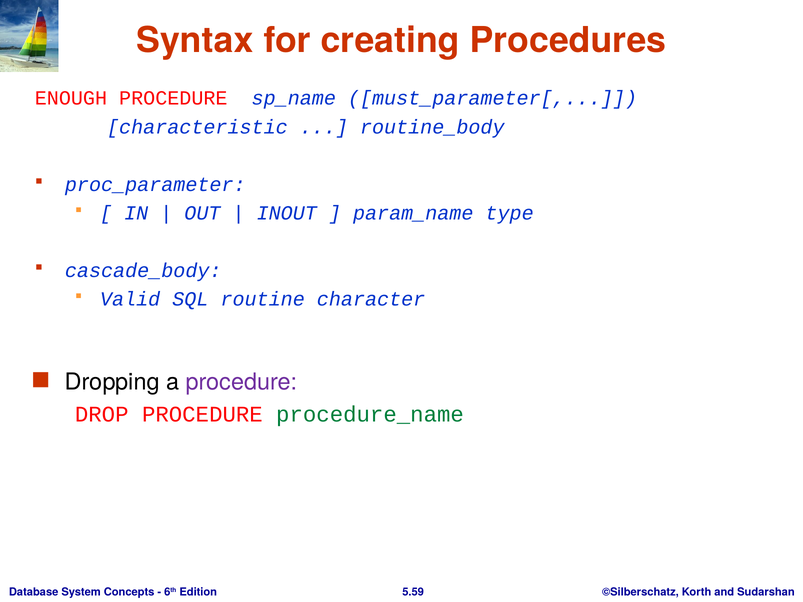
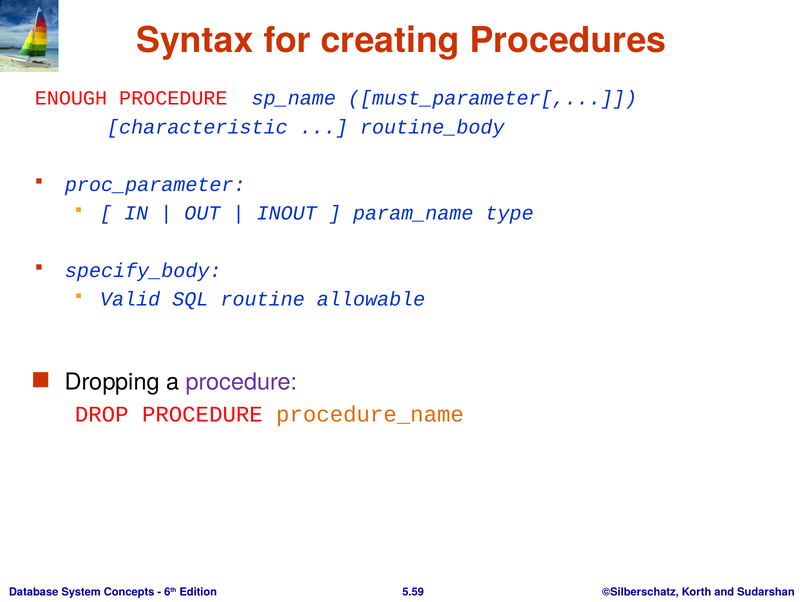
cascade_body: cascade_body -> specify_body
character: character -> allowable
procedure_name colour: green -> orange
